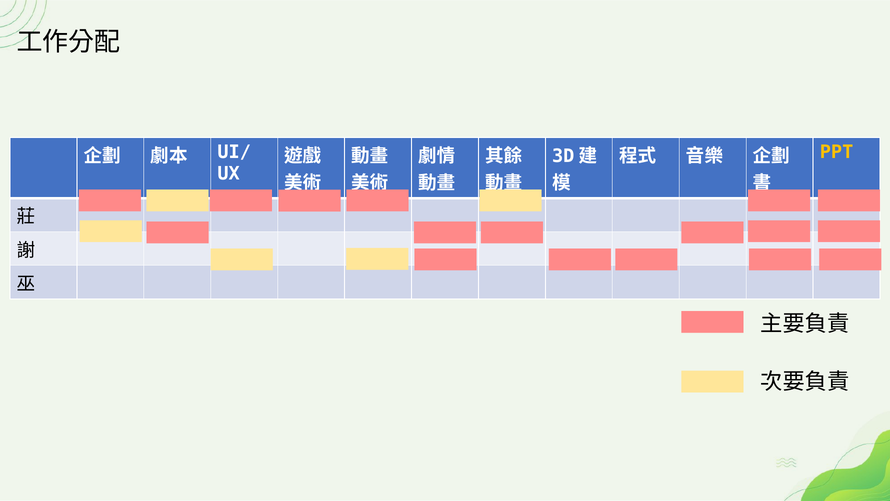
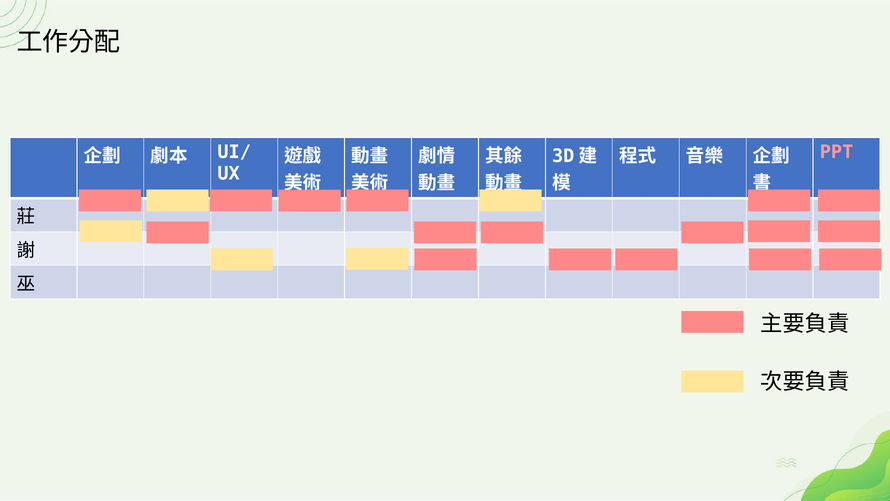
PPT colour: yellow -> pink
